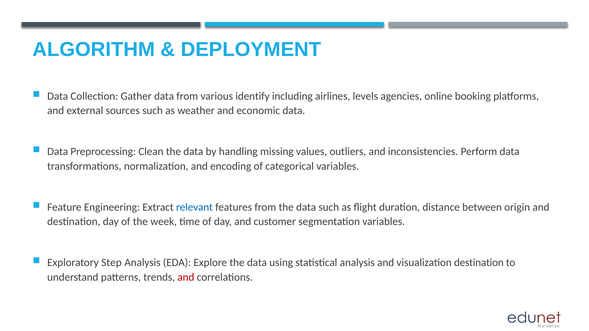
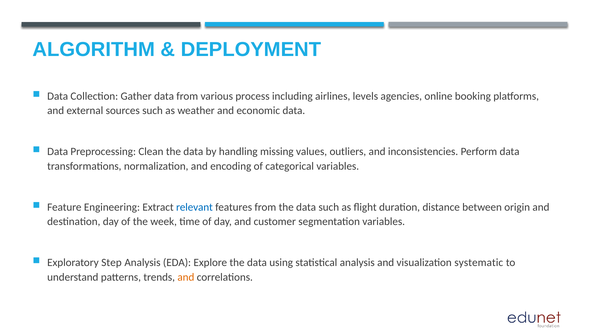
identify: identify -> process
visualization destination: destination -> systematic
and at (186, 277) colour: red -> orange
